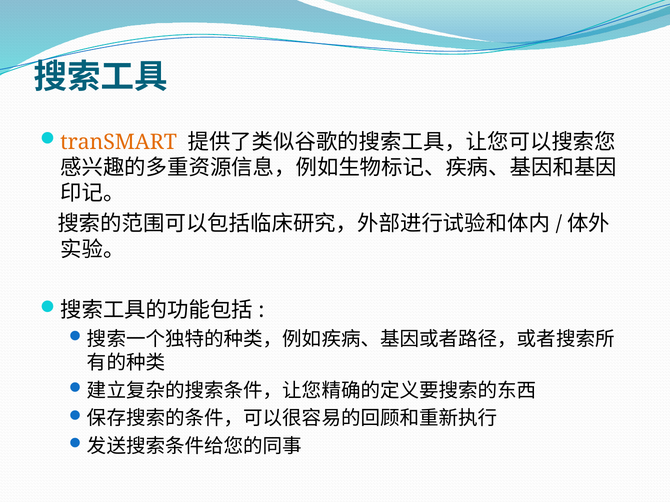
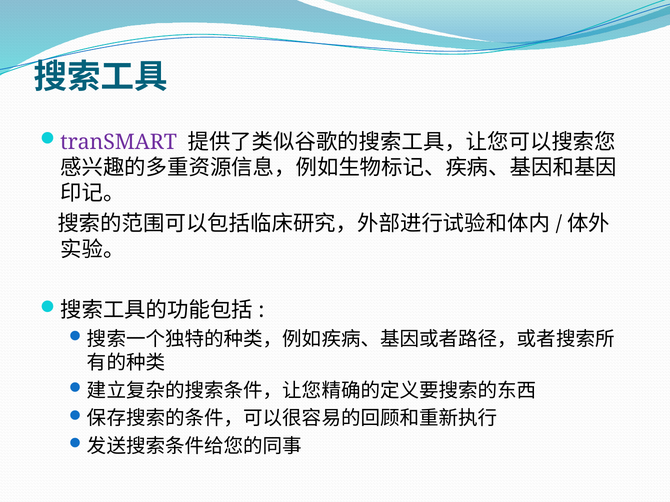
tranSMART colour: orange -> purple
